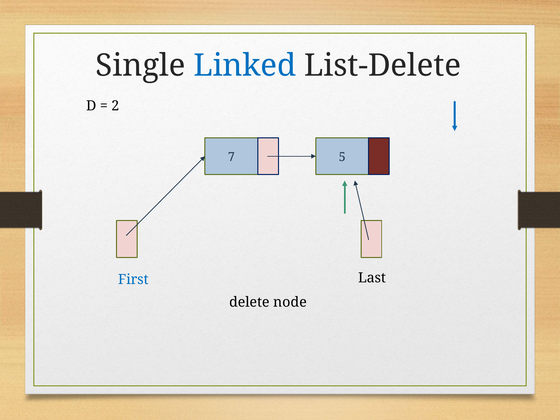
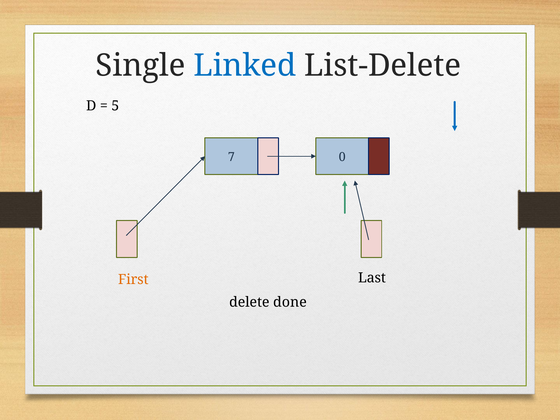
2: 2 -> 5
5: 5 -> 0
First colour: blue -> orange
node: node -> done
